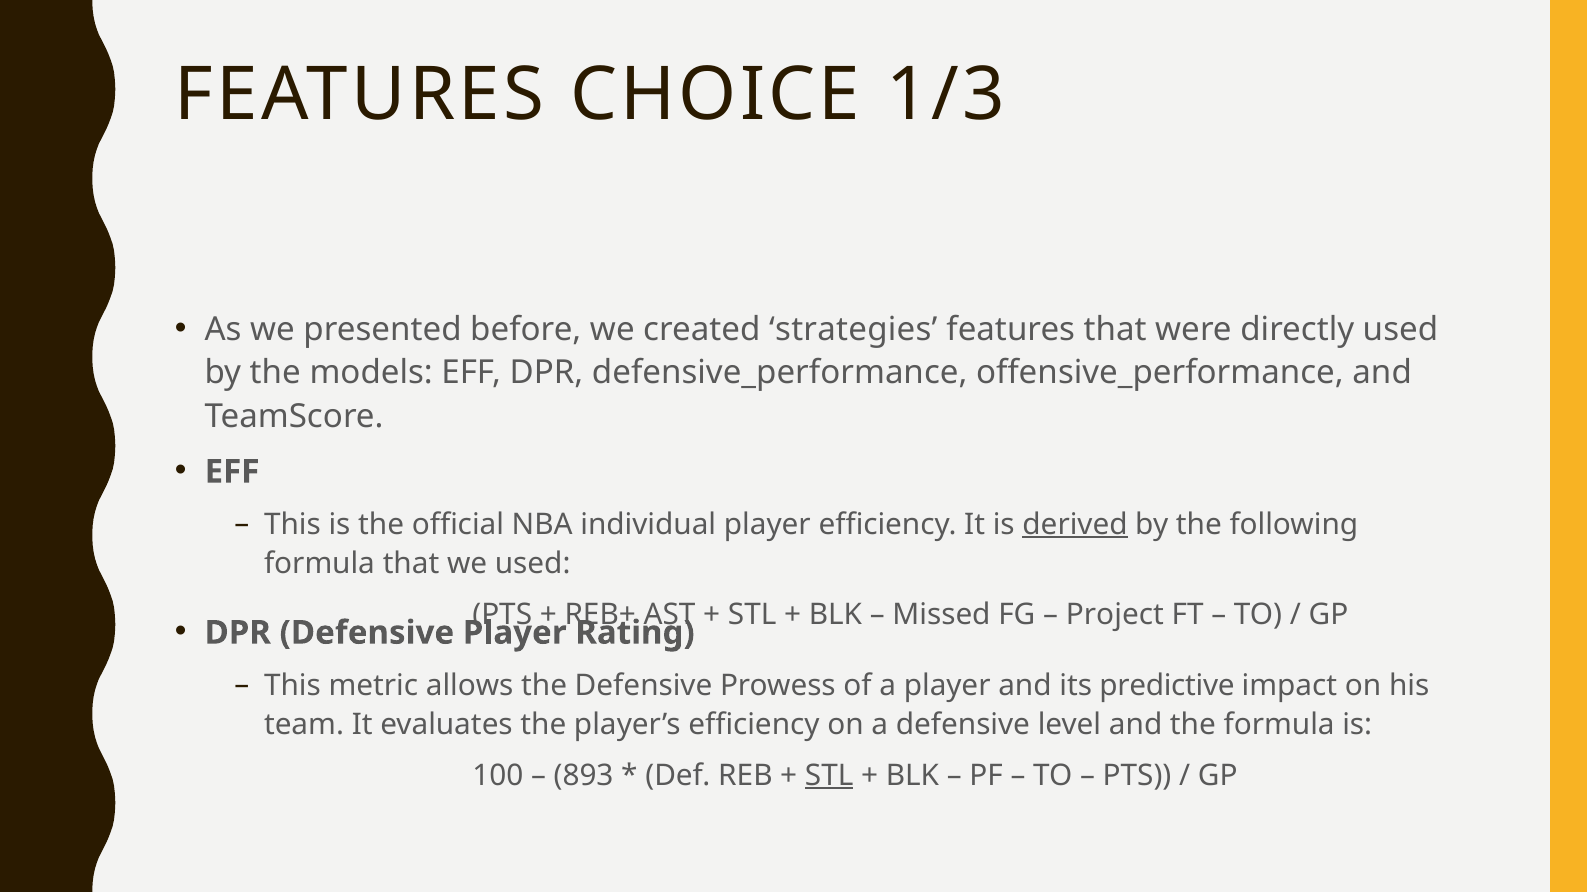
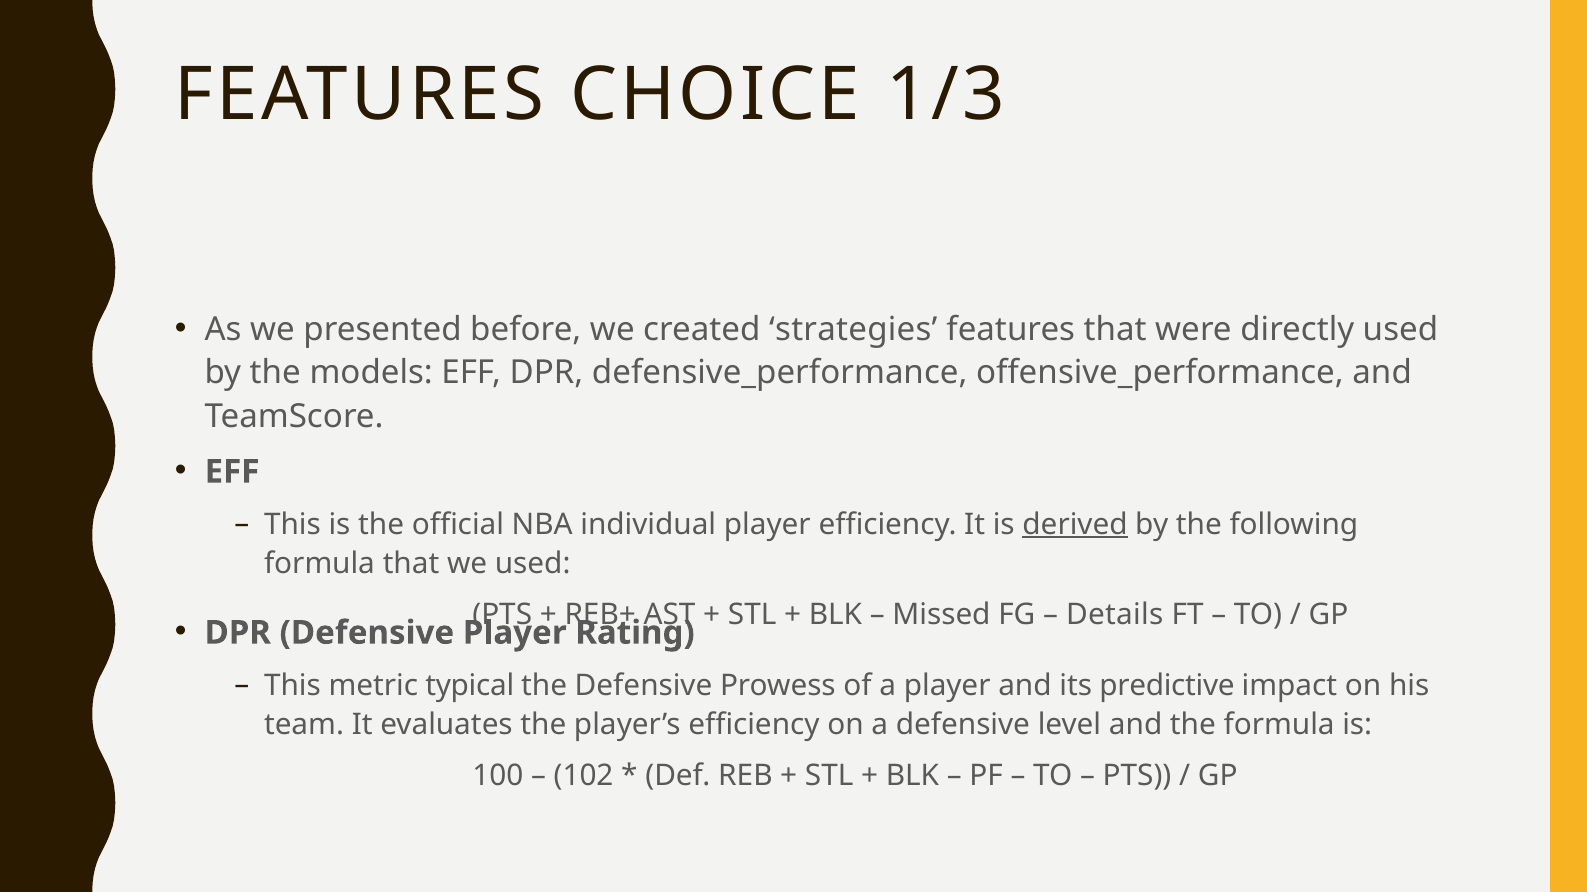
Project: Project -> Details
allows: allows -> typical
893: 893 -> 102
STL at (829, 776) underline: present -> none
